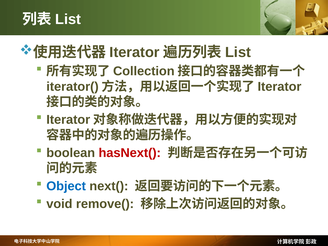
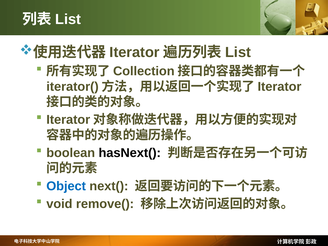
hasNext( colour: red -> black
